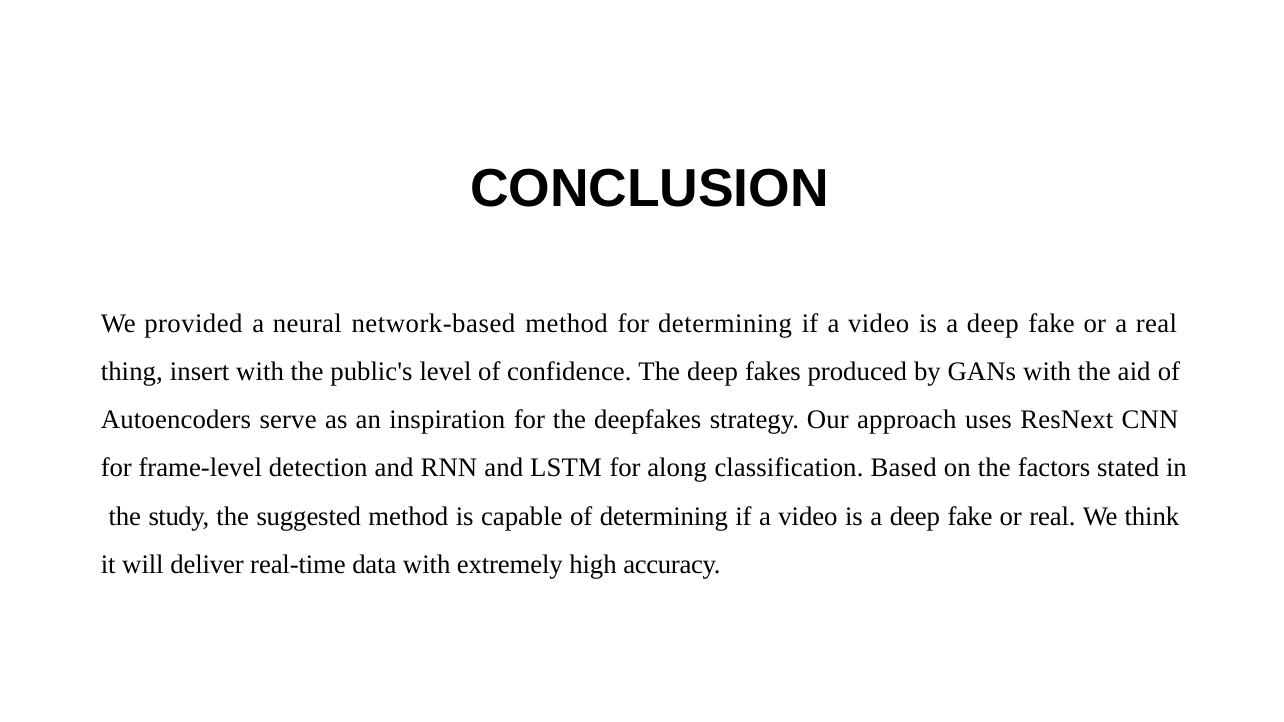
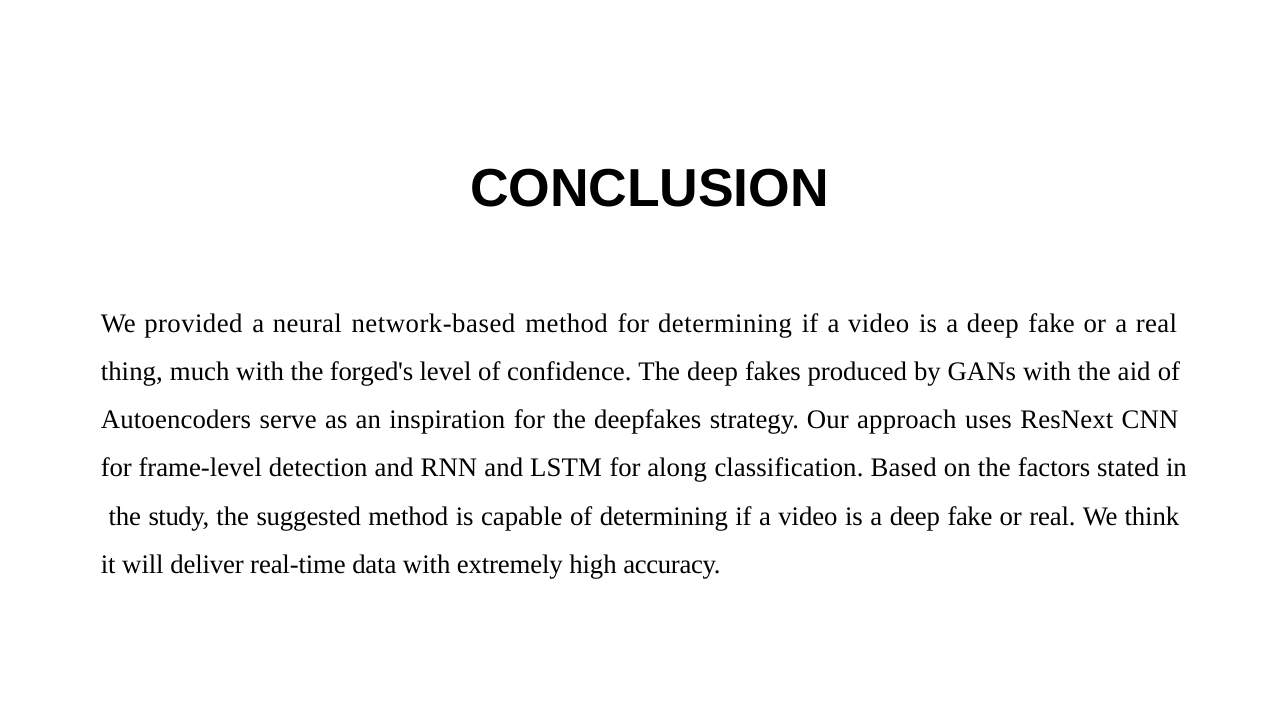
insert: insert -> much
public's: public's -> forged's
